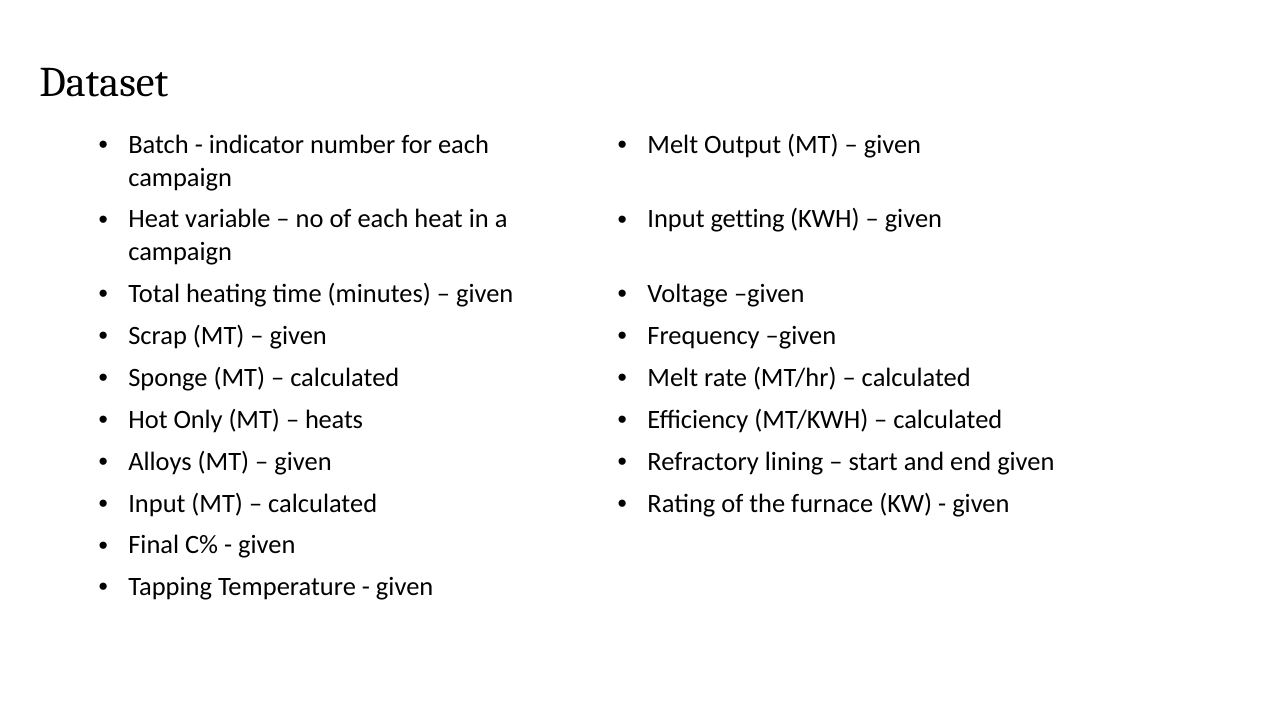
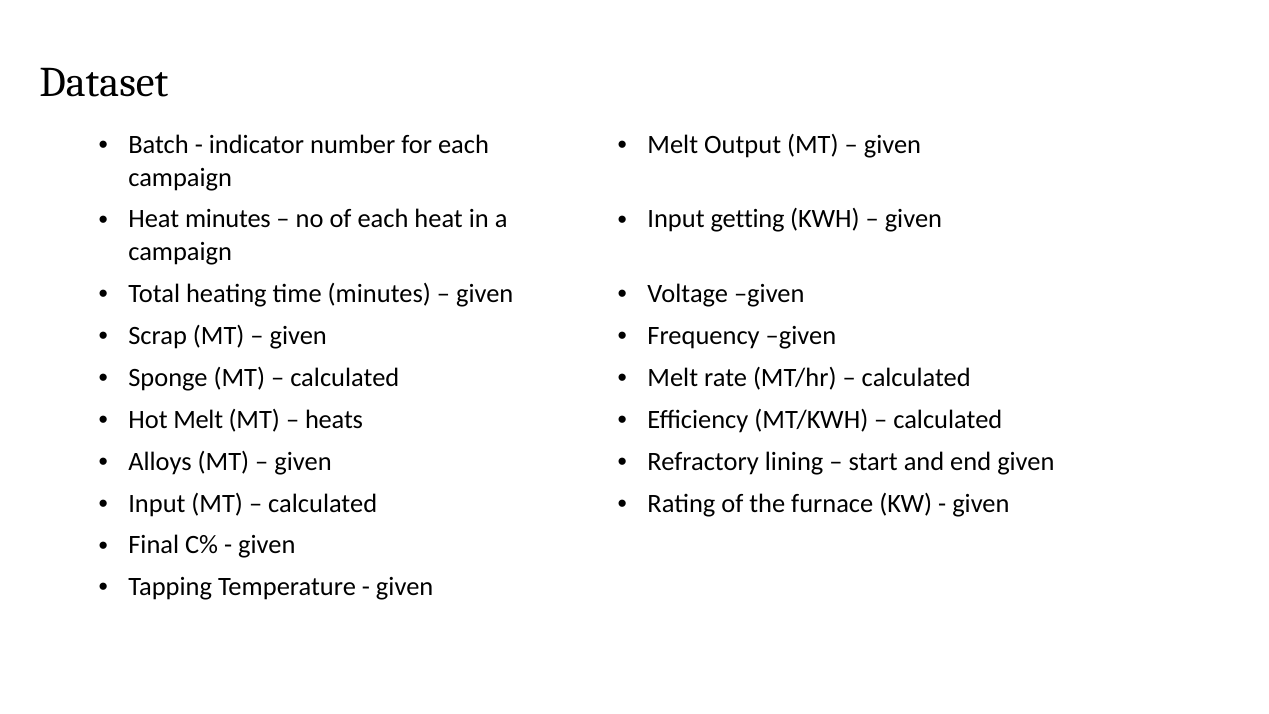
Heat variable: variable -> minutes
Hot Only: Only -> Melt
